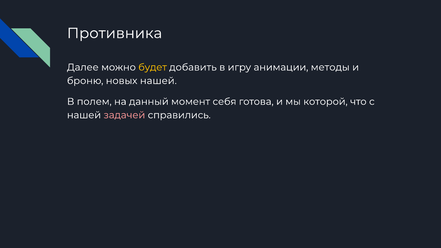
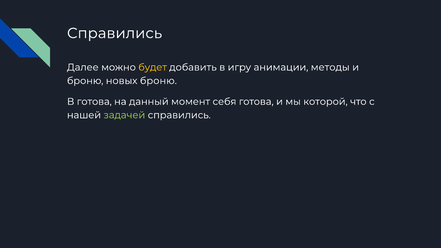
Противника at (115, 33): Противника -> Справились
новых нашей: нашей -> броню
В полем: полем -> готова
задачей colour: pink -> light green
